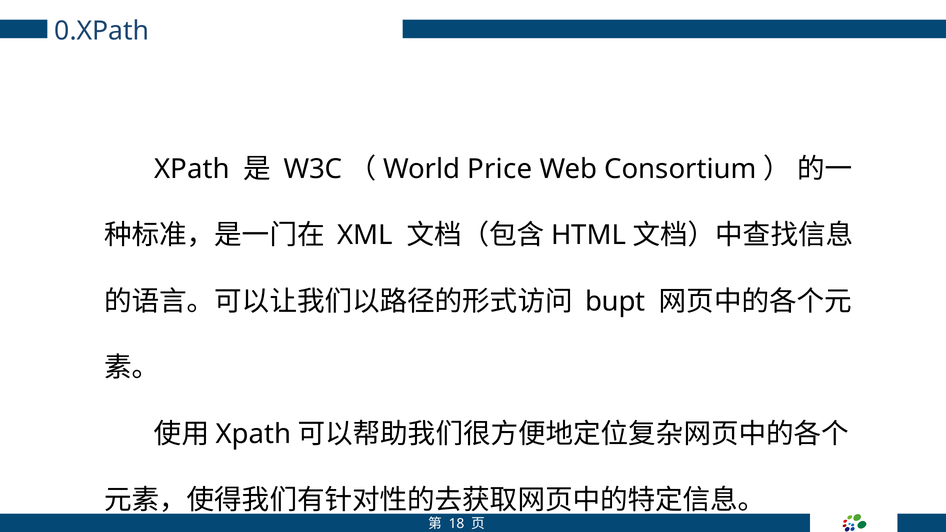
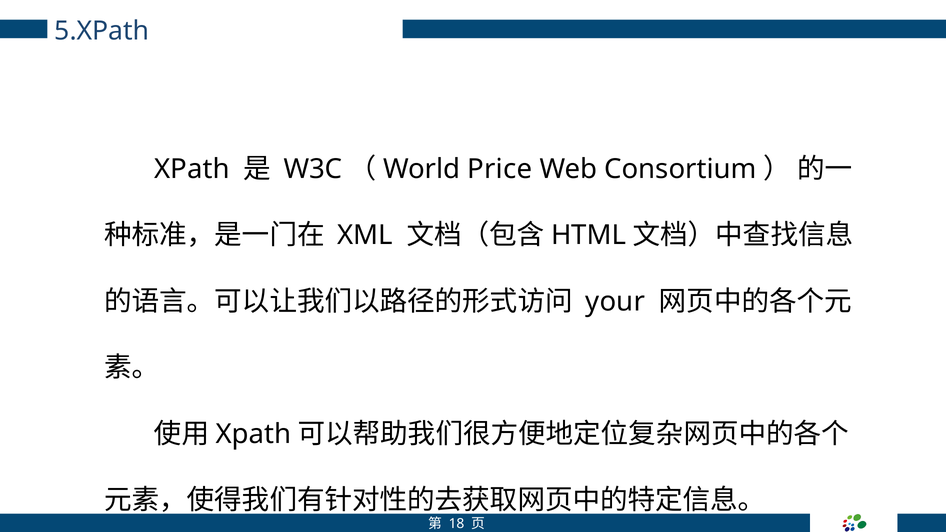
0.XPath: 0.XPath -> 5.XPath
bupt: bupt -> your
